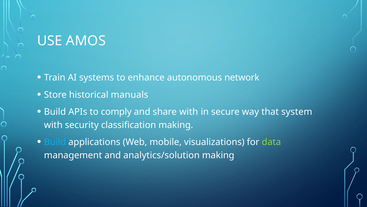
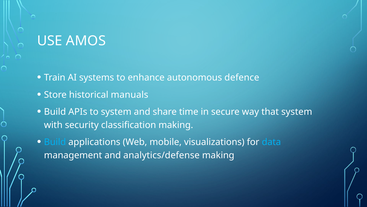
network: network -> defence
to comply: comply -> system
share with: with -> time
data colour: light green -> light blue
analytics/solution: analytics/solution -> analytics/defense
